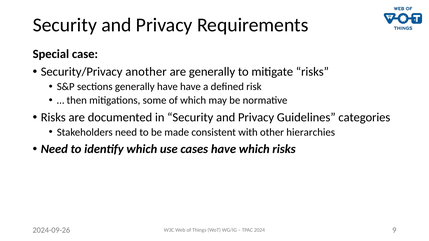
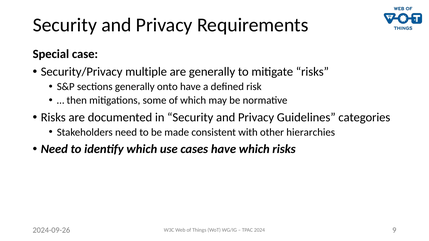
another: another -> multiple
generally have: have -> onto
